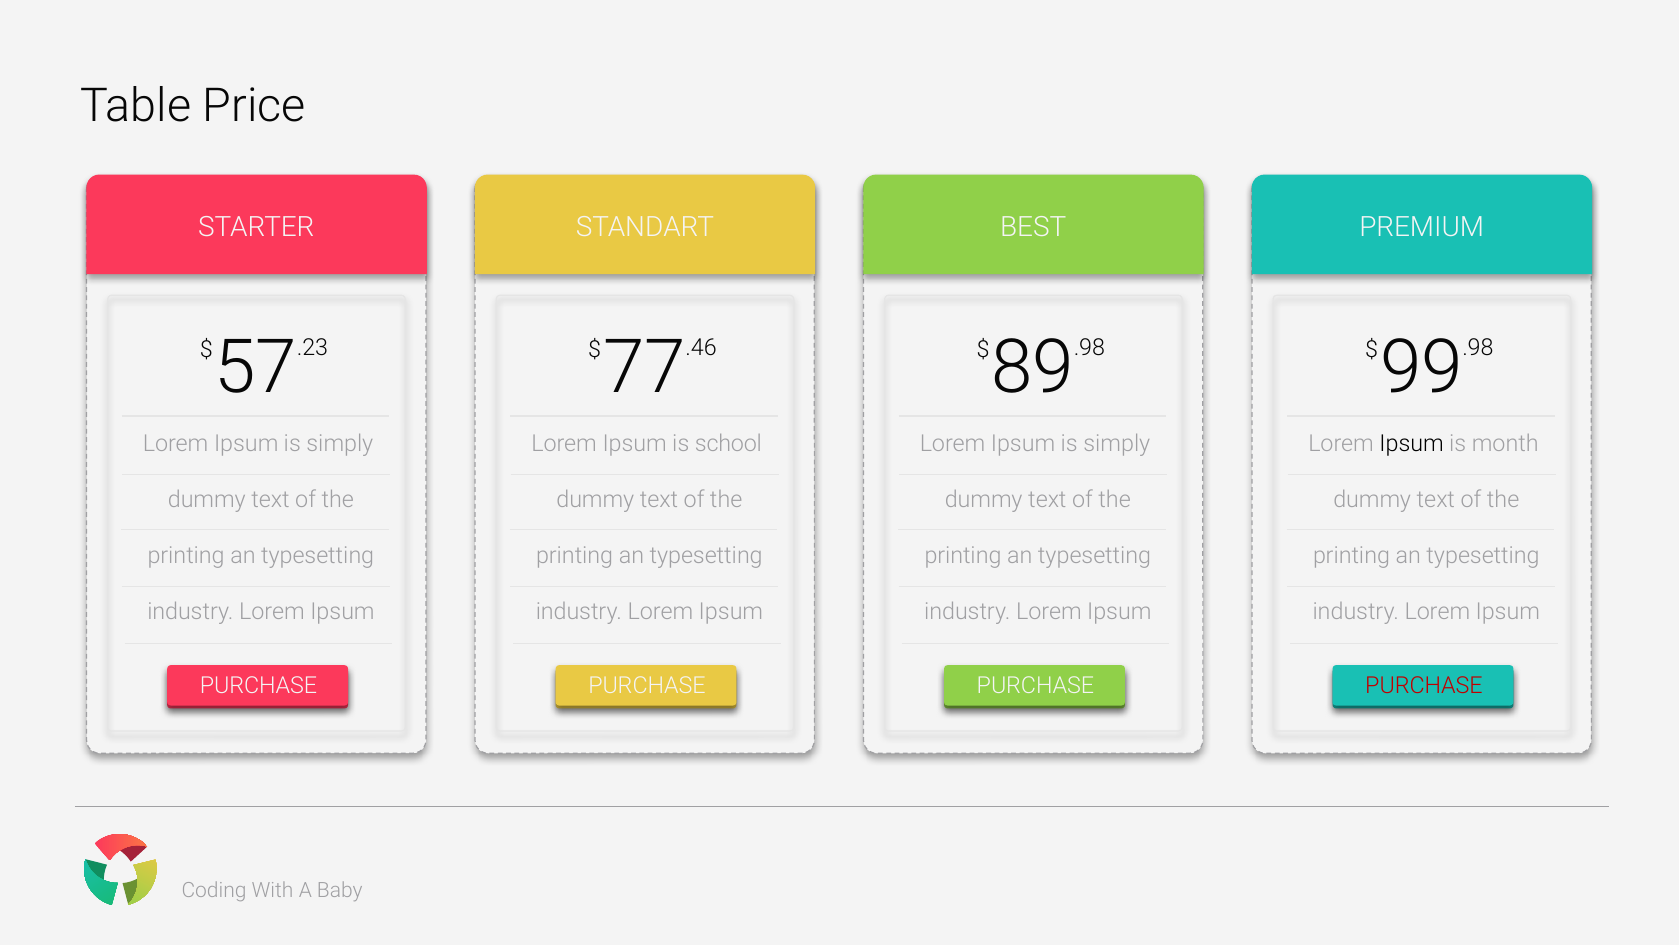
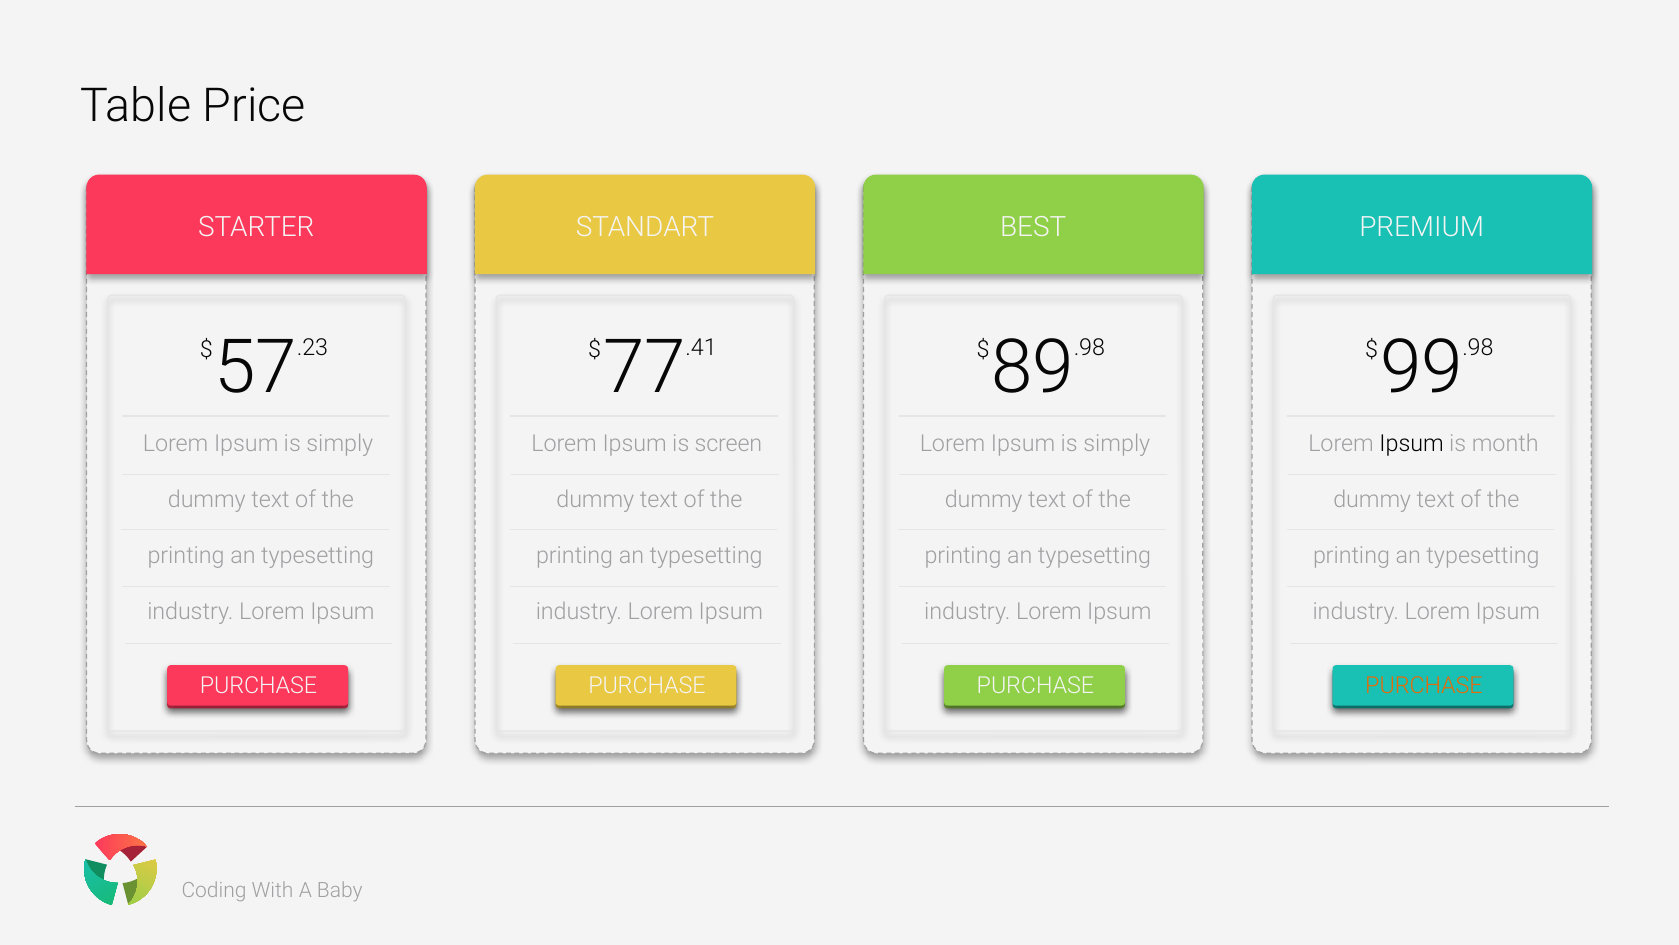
.46: .46 -> .41
school: school -> screen
PURCHASE at (1424, 685) colour: red -> orange
